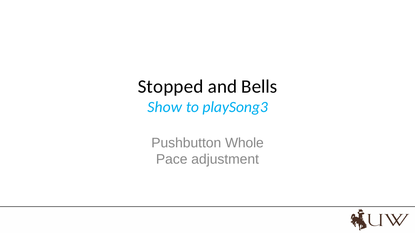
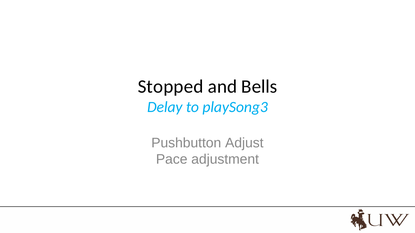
Show: Show -> Delay
Whole: Whole -> Adjust
